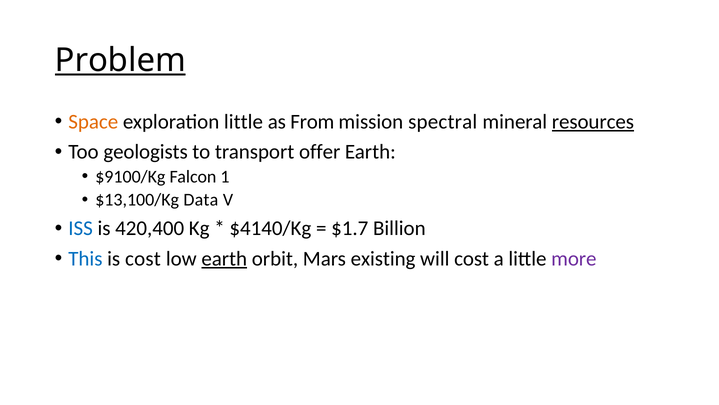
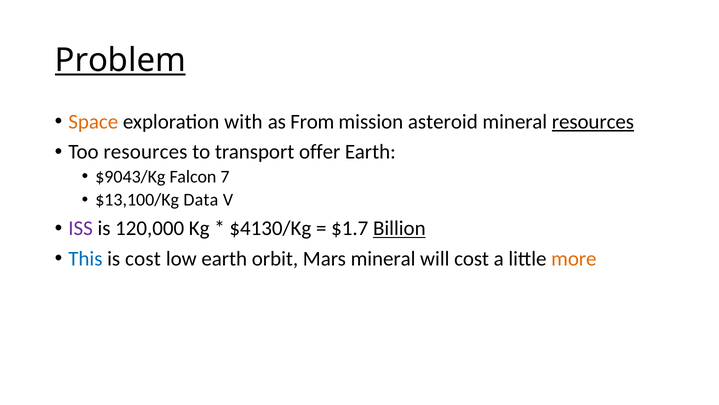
exploration little: little -> with
spectral: spectral -> asteroid
Too geologists: geologists -> resources
$9100/Kg: $9100/Kg -> $9043/Kg
1: 1 -> 7
ISS colour: blue -> purple
420,400: 420,400 -> 120,000
$4140/Kg: $4140/Kg -> $4130/Kg
Billion underline: none -> present
earth at (224, 258) underline: present -> none
Mars existing: existing -> mineral
more colour: purple -> orange
